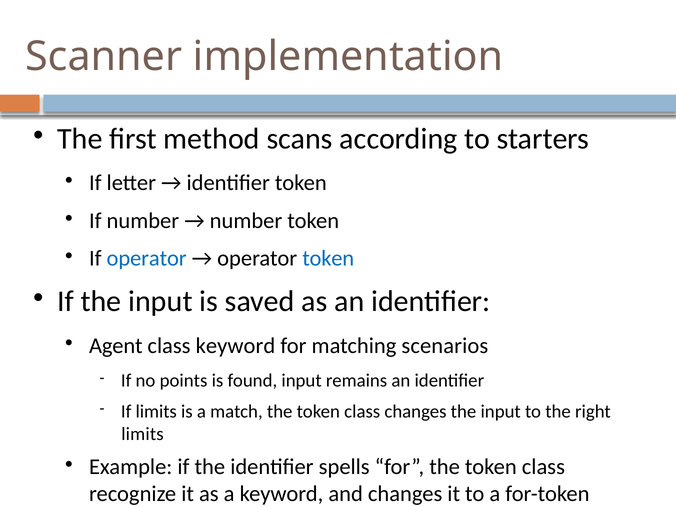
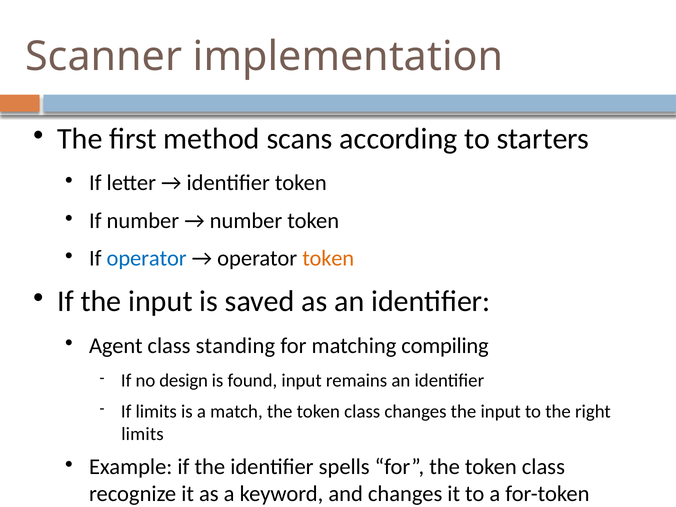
token at (328, 258) colour: blue -> orange
class keyword: keyword -> standing
scenarios: scenarios -> compiling
points: points -> design
